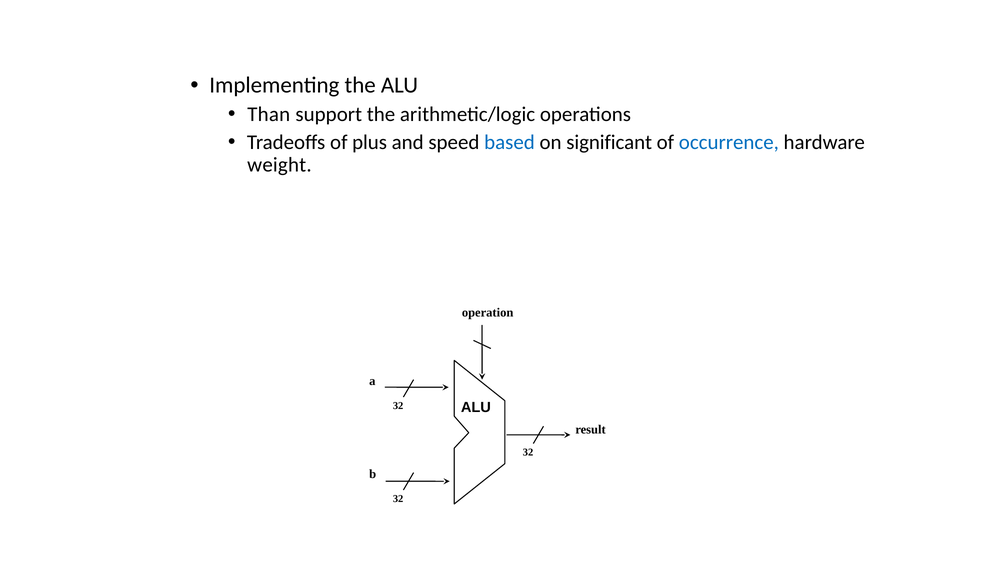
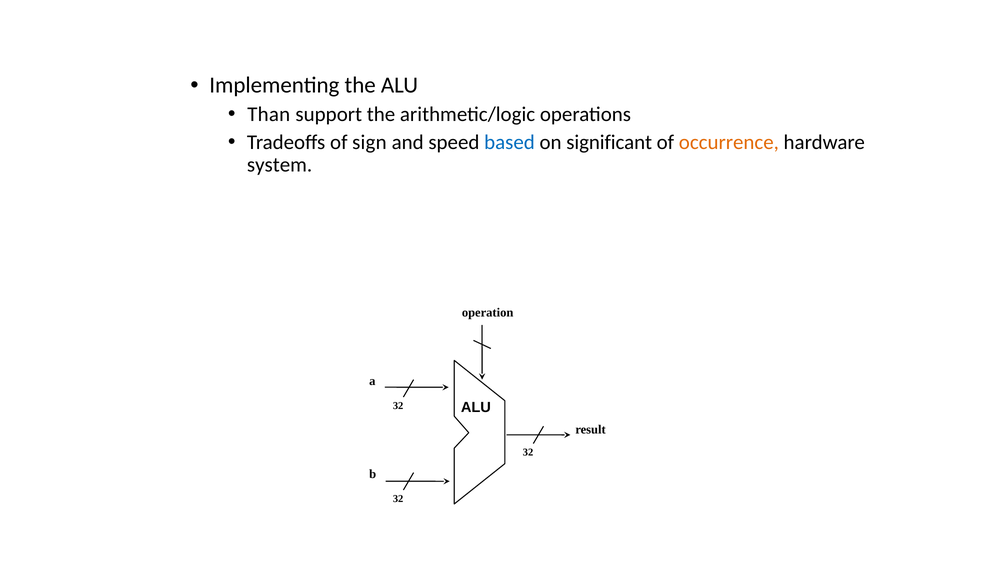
plus: plus -> sign
occurrence colour: blue -> orange
weight: weight -> system
